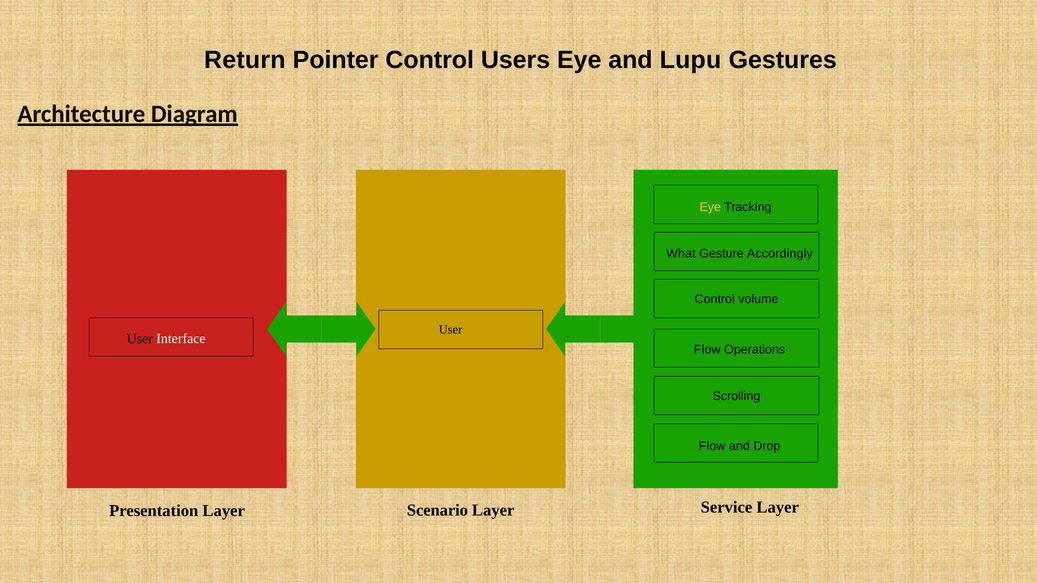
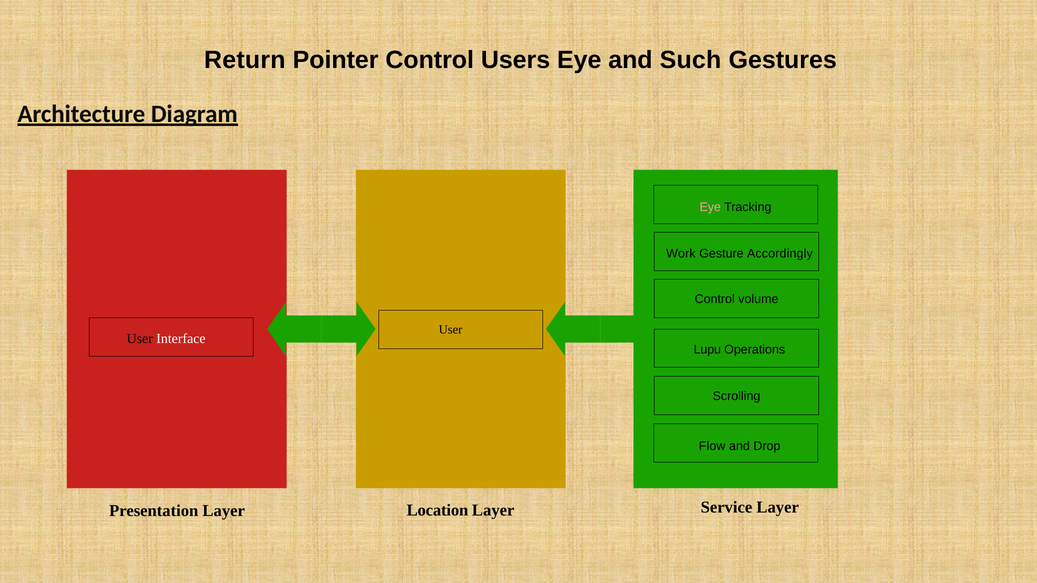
Lupu: Lupu -> Such
Eye at (710, 207) colour: yellow -> pink
What: What -> Work
Flow at (707, 350): Flow -> Lupu
Scenario: Scenario -> Location
